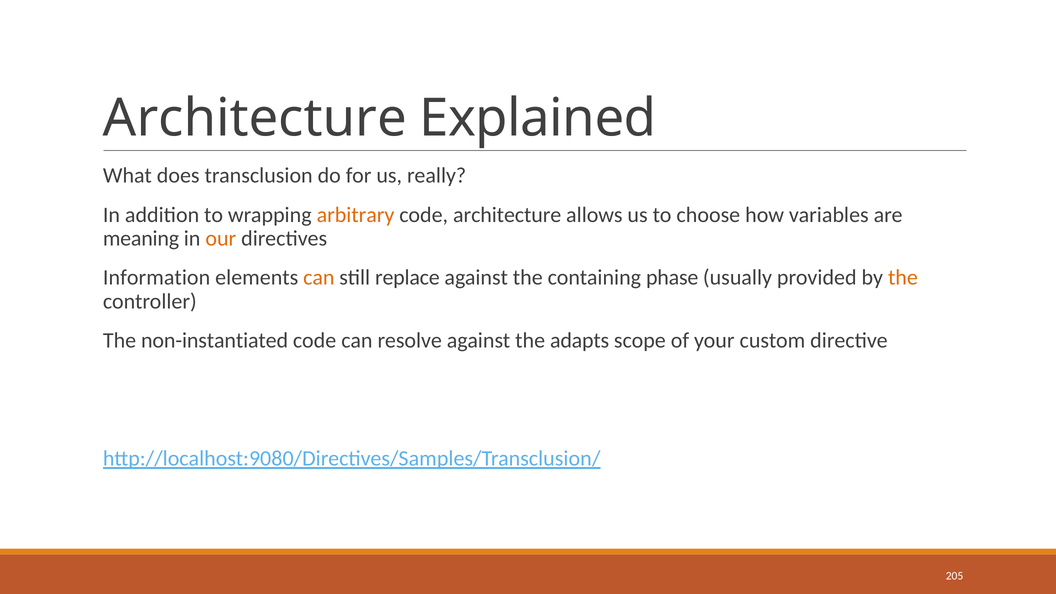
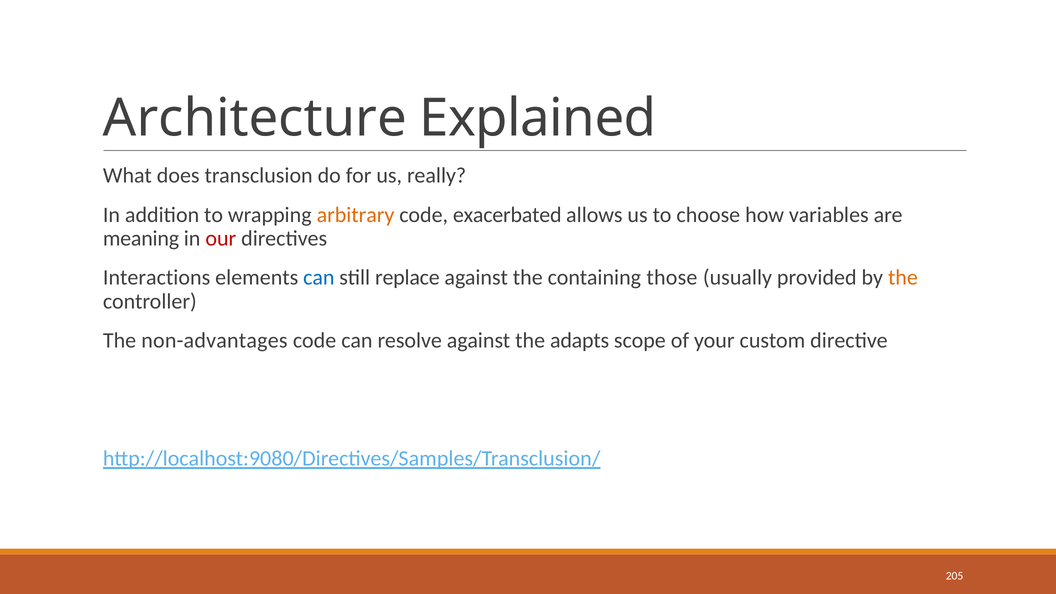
code architecture: architecture -> exacerbated
our colour: orange -> red
Information: Information -> Interactions
can at (319, 278) colour: orange -> blue
phase: phase -> those
non-instantiated: non-instantiated -> non-advantages
